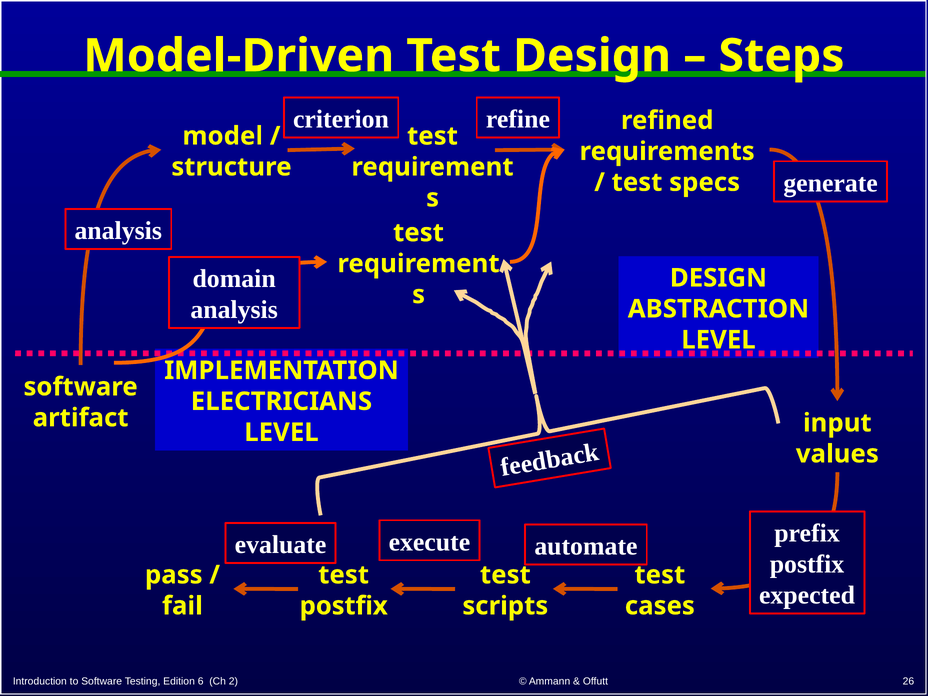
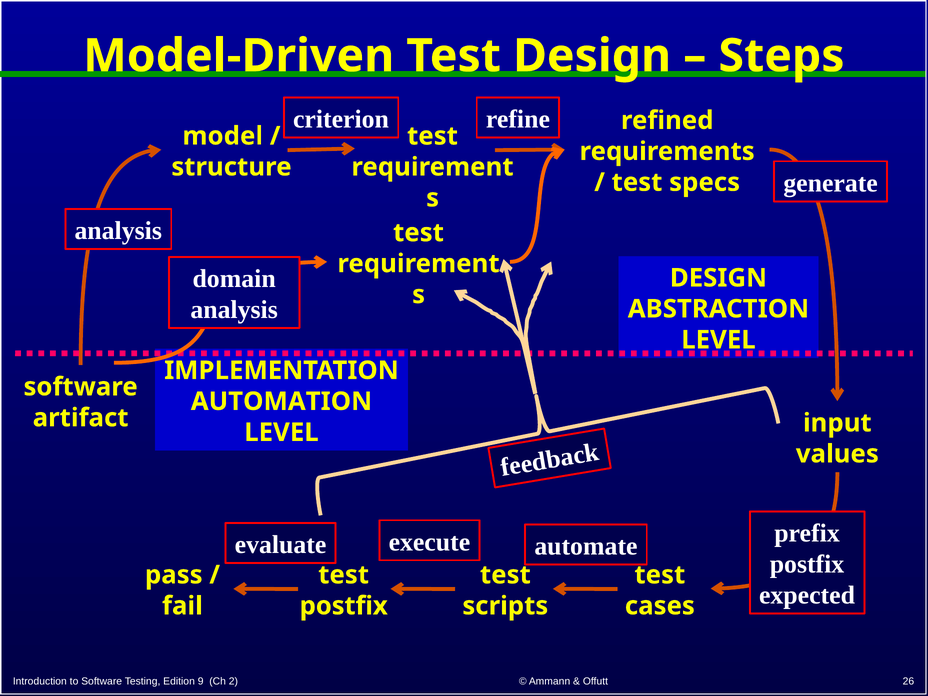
ELECTRICIANS: ELECTRICIANS -> AUTOMATION
6: 6 -> 9
